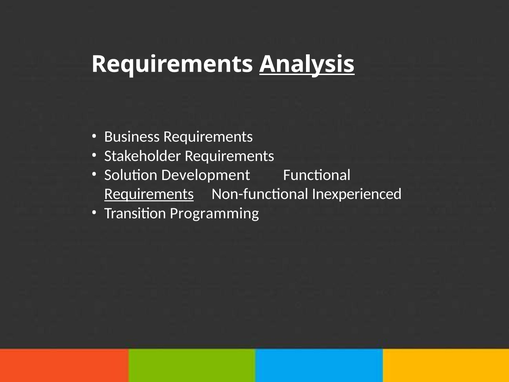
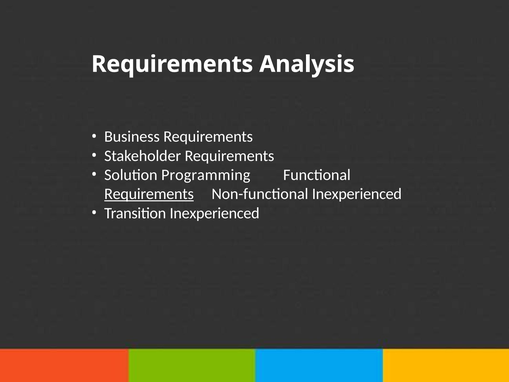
Analysis underline: present -> none
Development: Development -> Programming
Transition Programming: Programming -> Inexperienced
